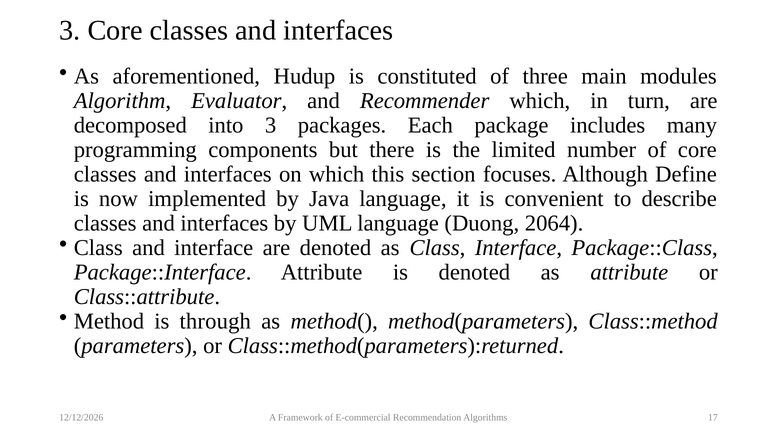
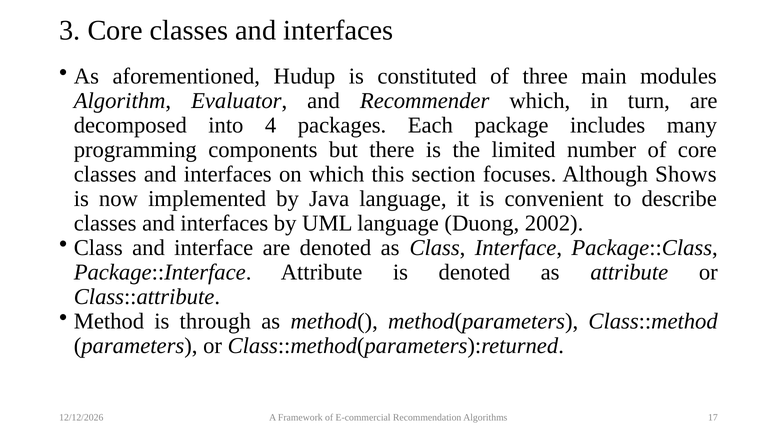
into 3: 3 -> 4
Define: Define -> Shows
2064: 2064 -> 2002
